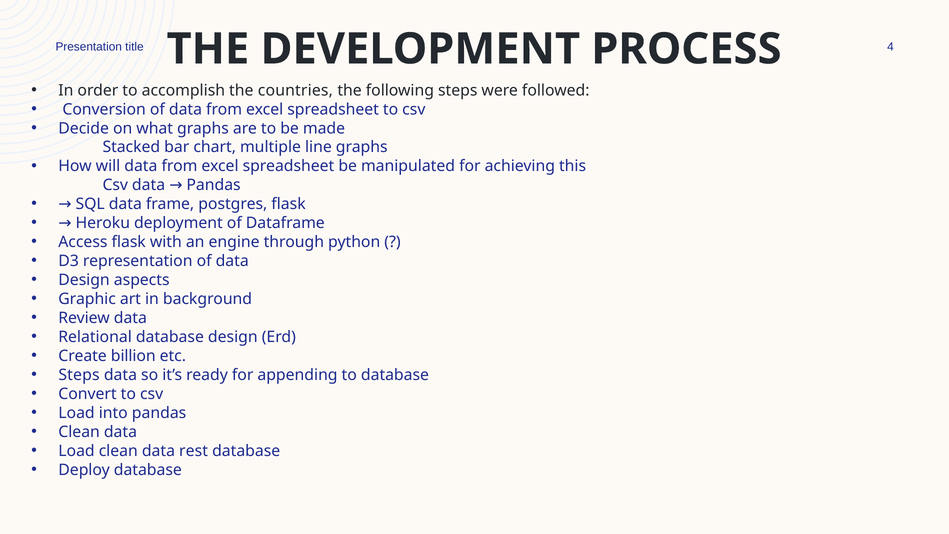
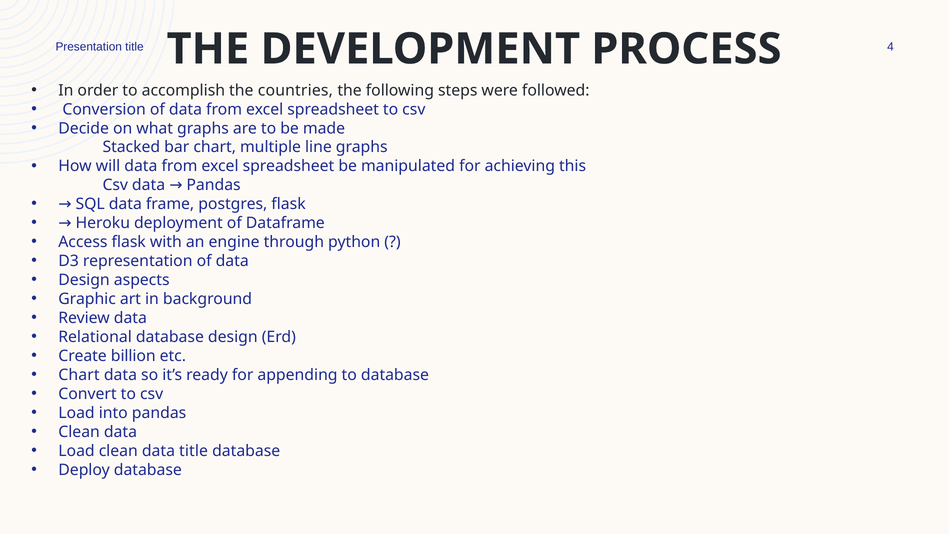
Steps at (79, 375): Steps -> Chart
data rest: rest -> title
